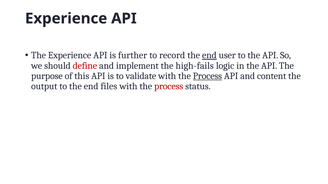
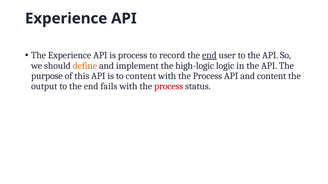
is further: further -> process
define colour: red -> orange
high-fails: high-fails -> high-logic
to validate: validate -> content
Process at (207, 76) underline: present -> none
files: files -> fails
